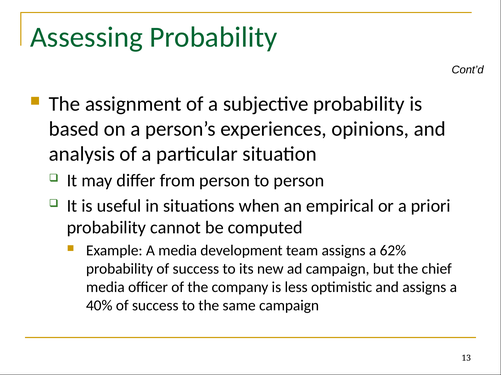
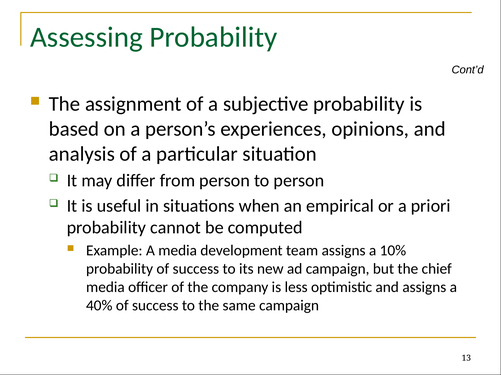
62%: 62% -> 10%
